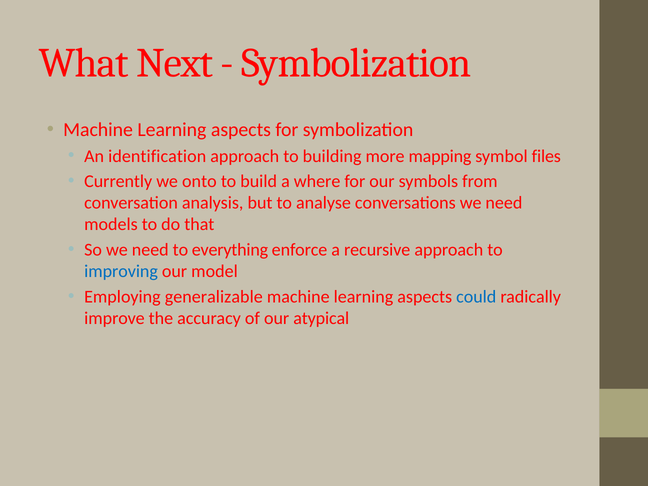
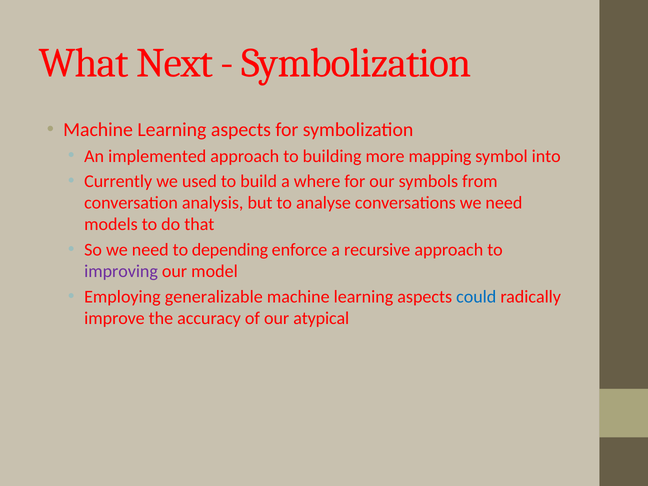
identification: identification -> implemented
files: files -> into
onto: onto -> used
everything: everything -> depending
improving colour: blue -> purple
